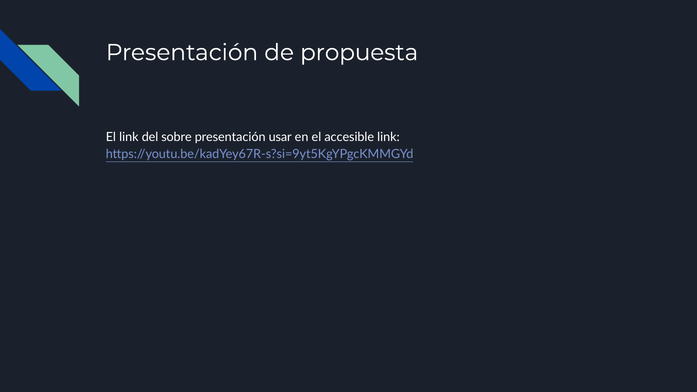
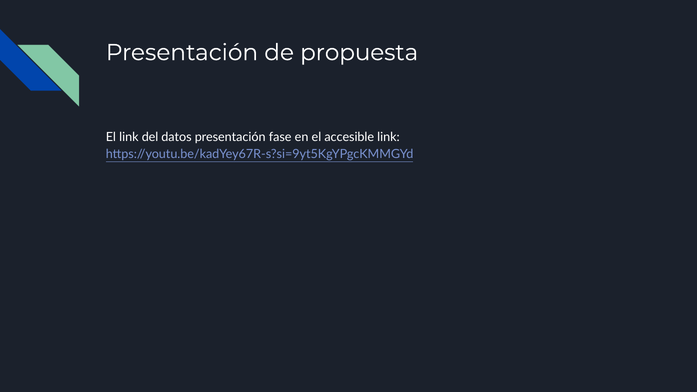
sobre: sobre -> datos
usar: usar -> fase
